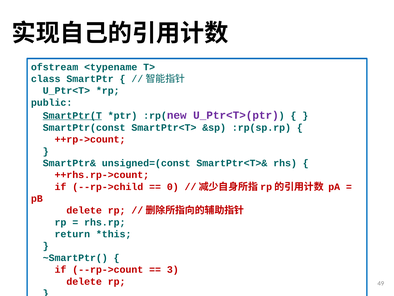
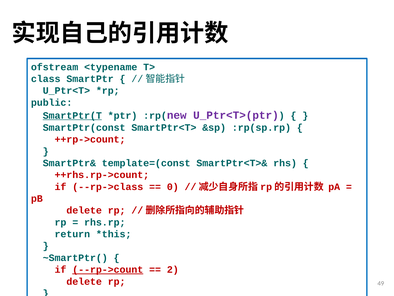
unsigned=(const: unsigned=(const -> template=(const
--rp->child: --rp->child -> --rp->class
--rp->count underline: none -> present
3: 3 -> 2
